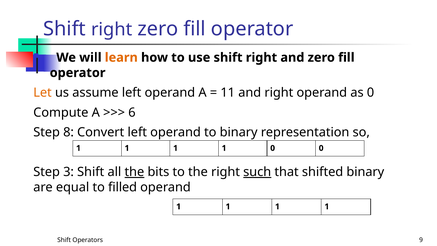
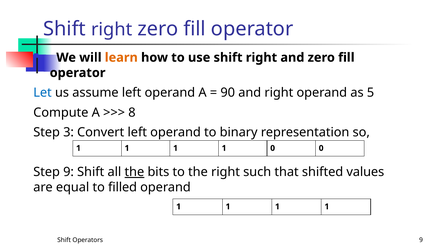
Let colour: orange -> blue
11: 11 -> 90
as 0: 0 -> 5
6: 6 -> 8
8: 8 -> 3
Step 3: 3 -> 9
such underline: present -> none
shifted binary: binary -> values
